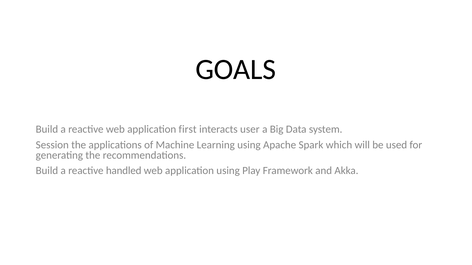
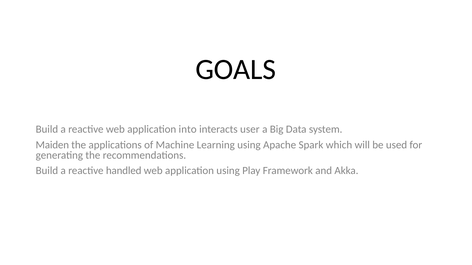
first: first -> into
Session: Session -> Maiden
